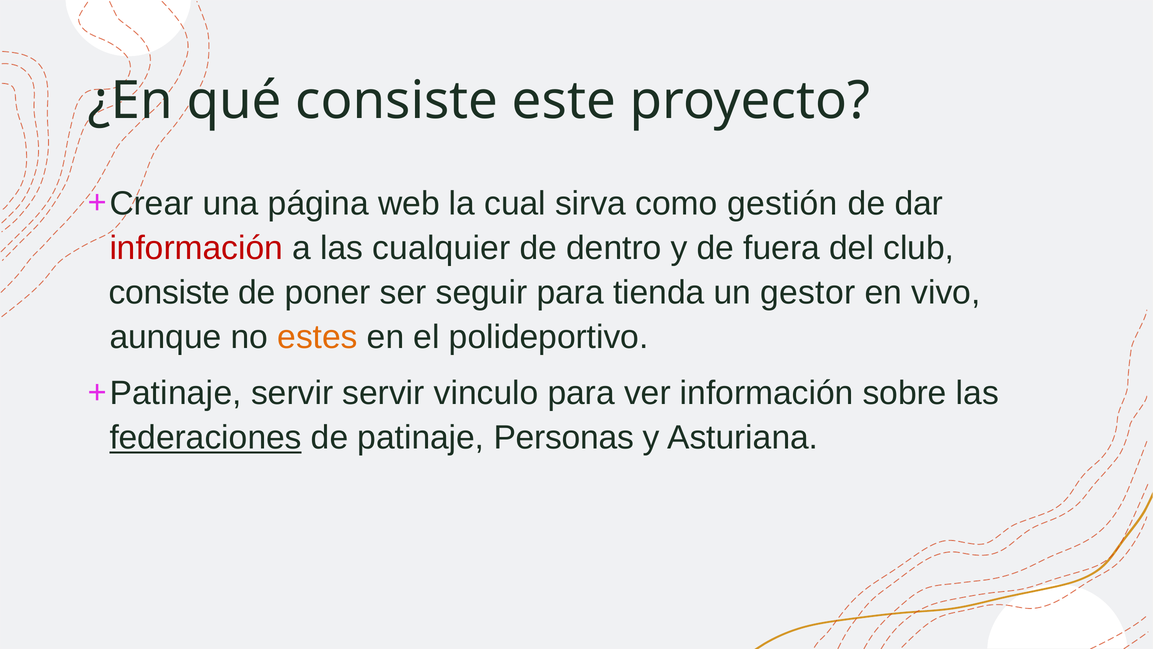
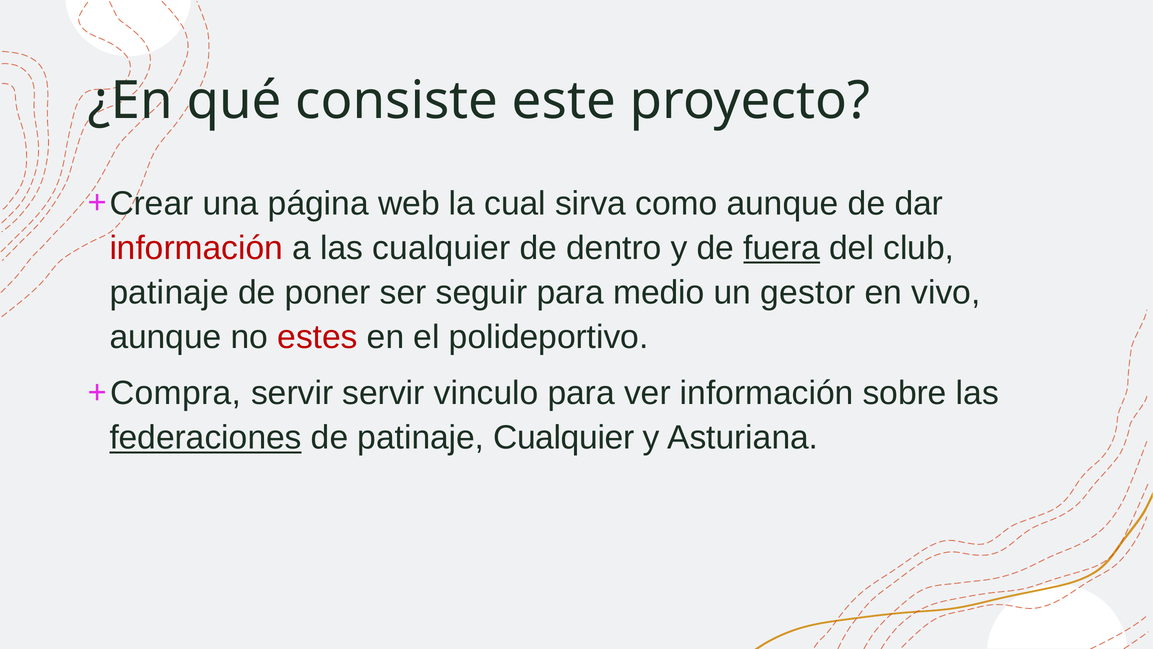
como gestión: gestión -> aunque
fuera underline: none -> present
consiste at (169, 292): consiste -> patinaje
tienda: tienda -> medio
estes colour: orange -> red
Patinaje at (176, 393): Patinaje -> Compra
patinaje Personas: Personas -> Cualquier
